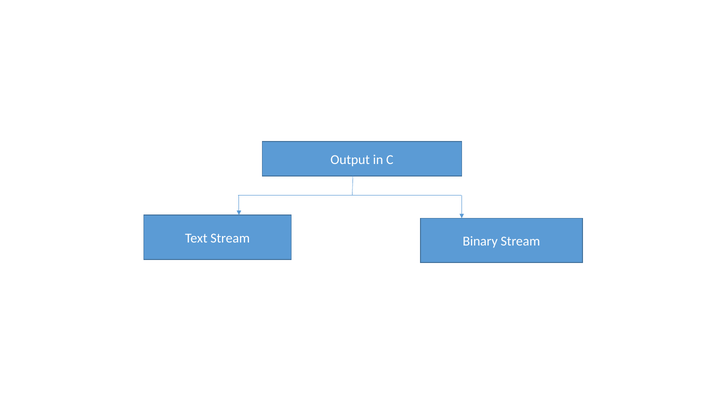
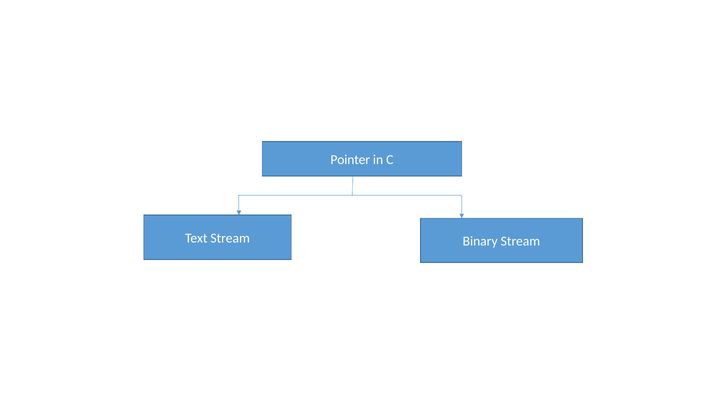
Output: Output -> Pointer
